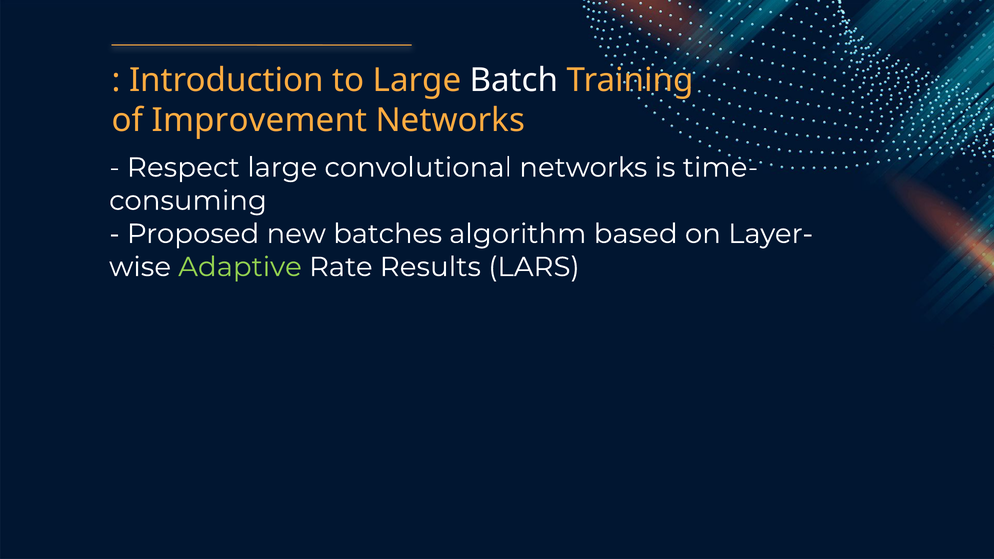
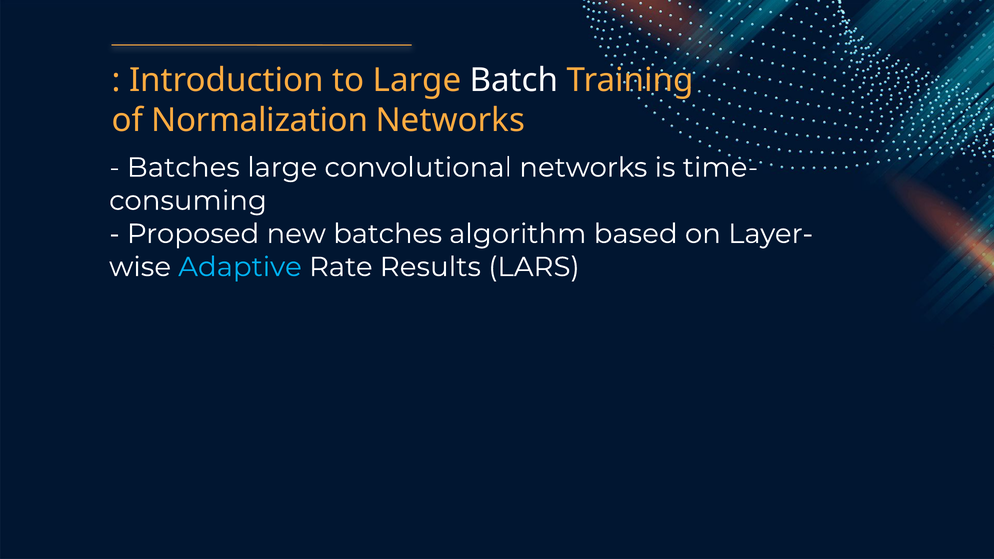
Improvement: Improvement -> Normalization
Respect at (183, 168): Respect -> Batches
Adaptive colour: light green -> light blue
